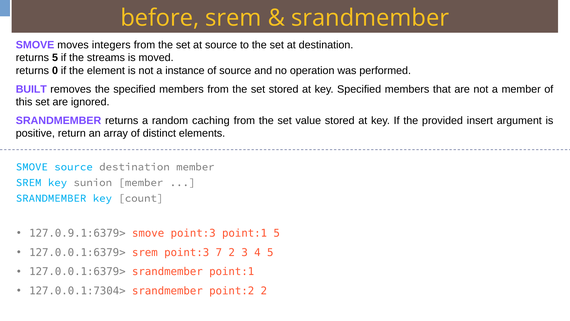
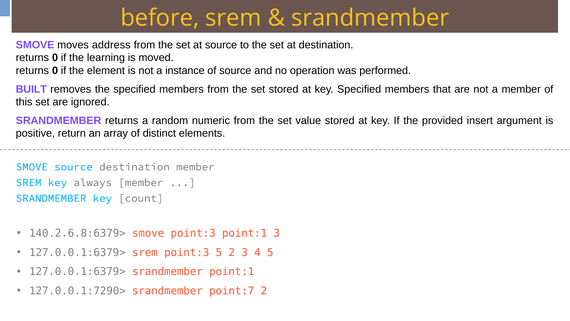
integers: integers -> address
5 at (55, 58): 5 -> 0
streams: streams -> learning
caching: caching -> numeric
sunion: sunion -> always
127.0.9.1:6379>: 127.0.9.1:6379> -> 140.2.6.8:6379>
point:1 5: 5 -> 3
point:3 7: 7 -> 5
127.0.0.1:7304>: 127.0.0.1:7304> -> 127.0.0.1:7290>
point:2: point:2 -> point:7
